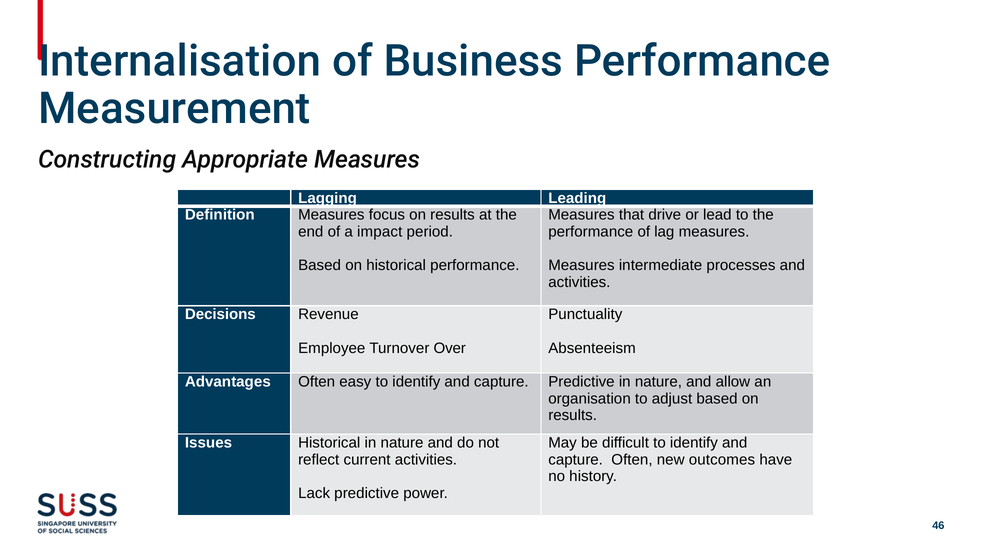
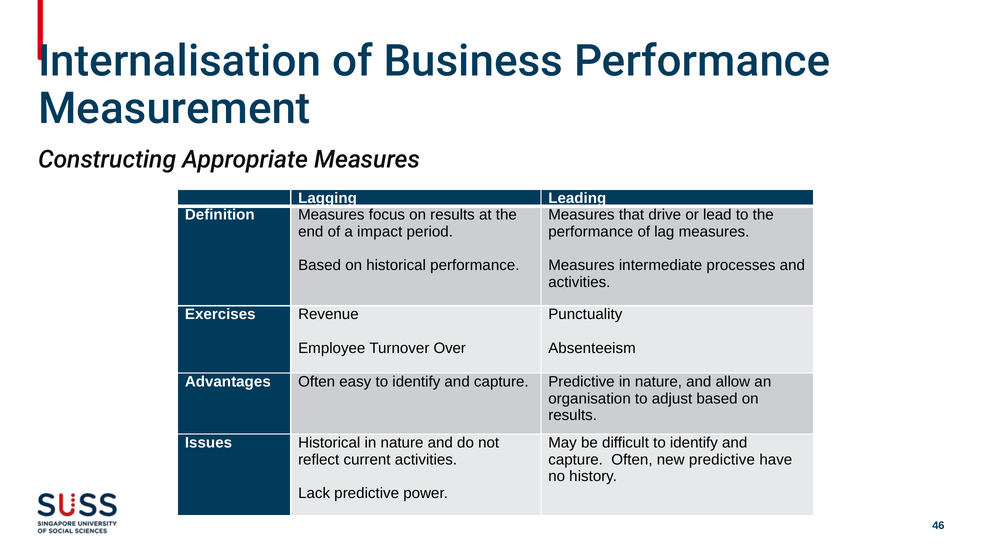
Decisions: Decisions -> Exercises
new outcomes: outcomes -> predictive
